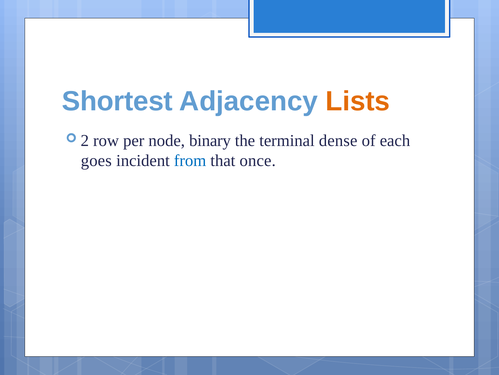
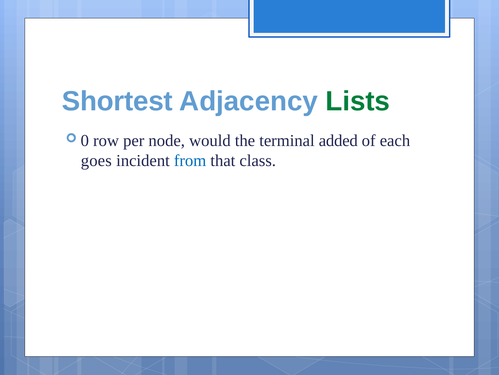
Lists colour: orange -> green
2: 2 -> 0
binary: binary -> would
dense: dense -> added
once: once -> class
